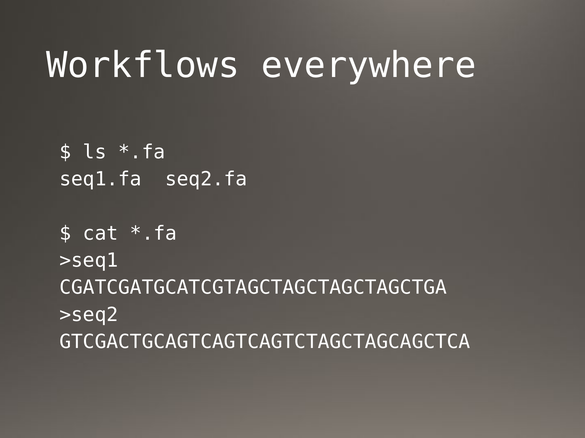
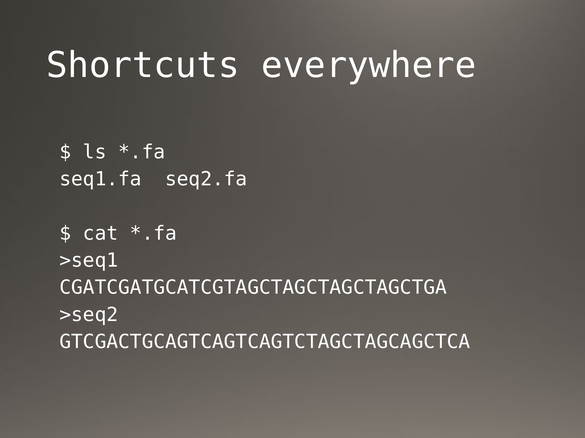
Workflows: Workflows -> Shortcuts
